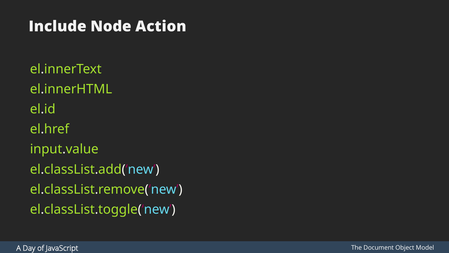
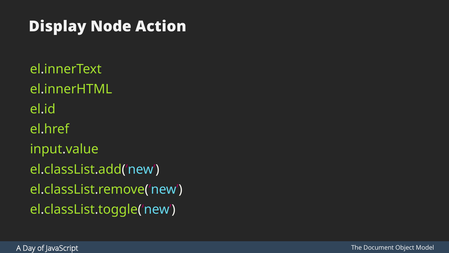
Include: Include -> Display
